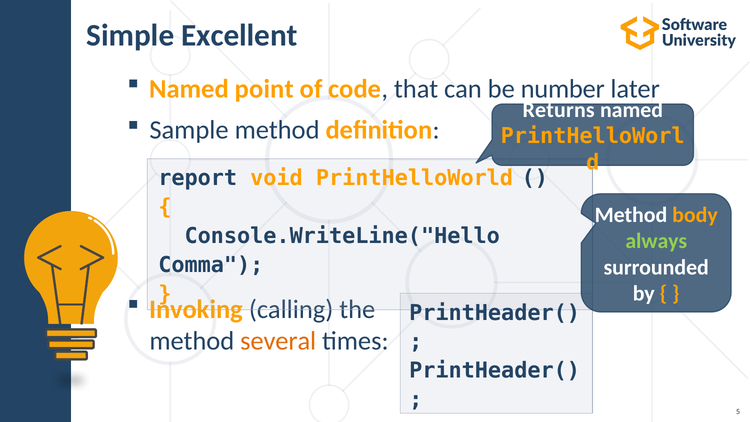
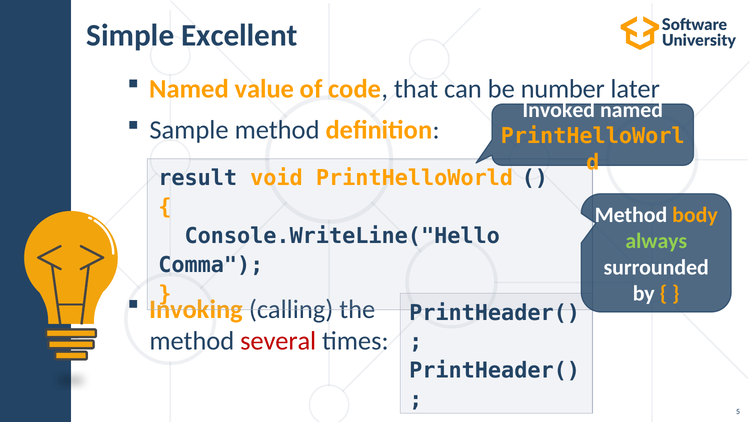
point: point -> value
Returns: Returns -> Invoked
report: report -> result
several colour: orange -> red
